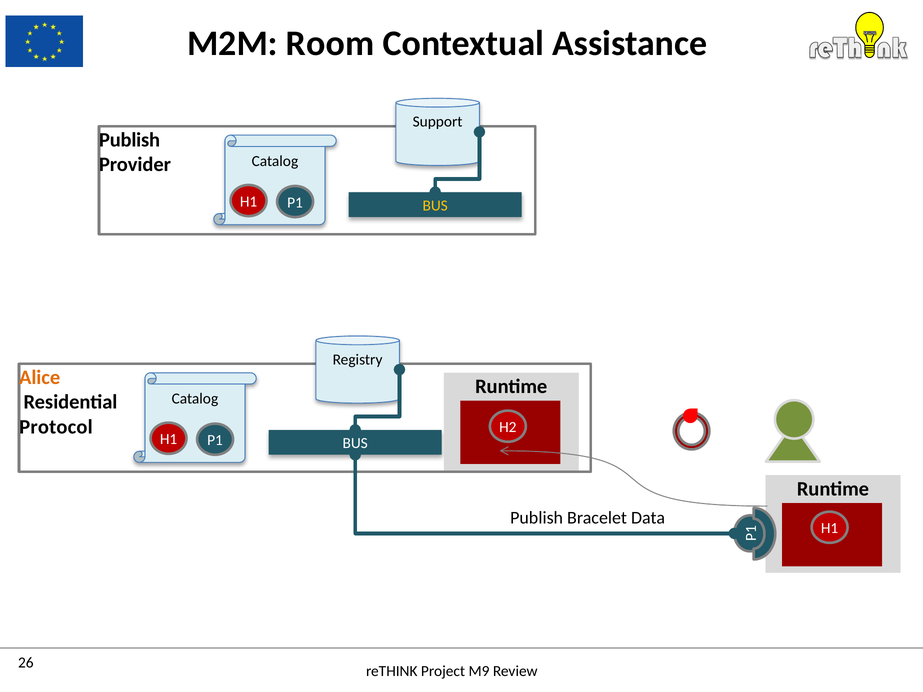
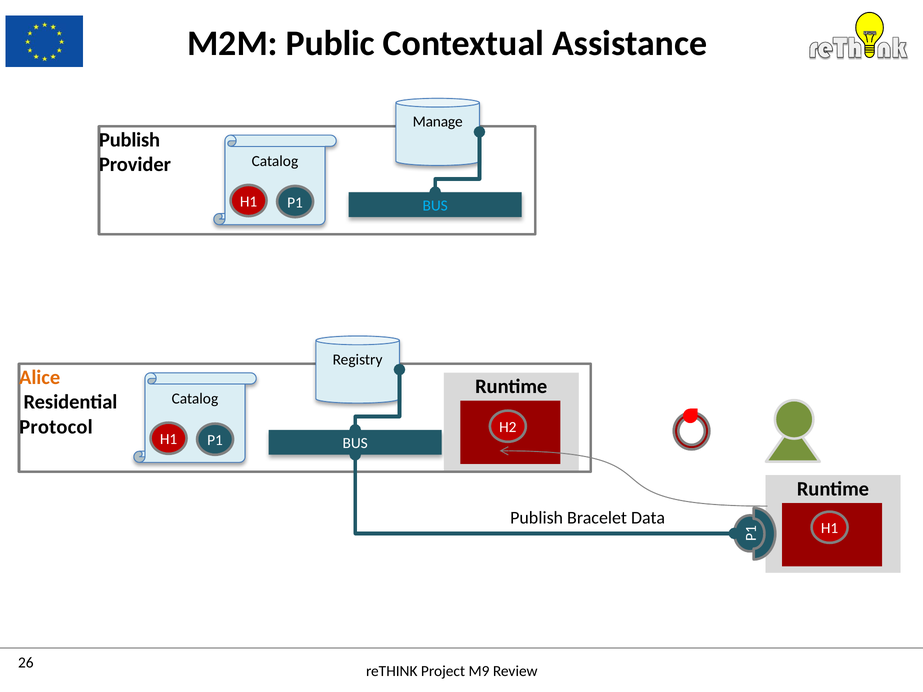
Room: Room -> Public
Support: Support -> Manage
BUS at (435, 206) colour: yellow -> light blue
